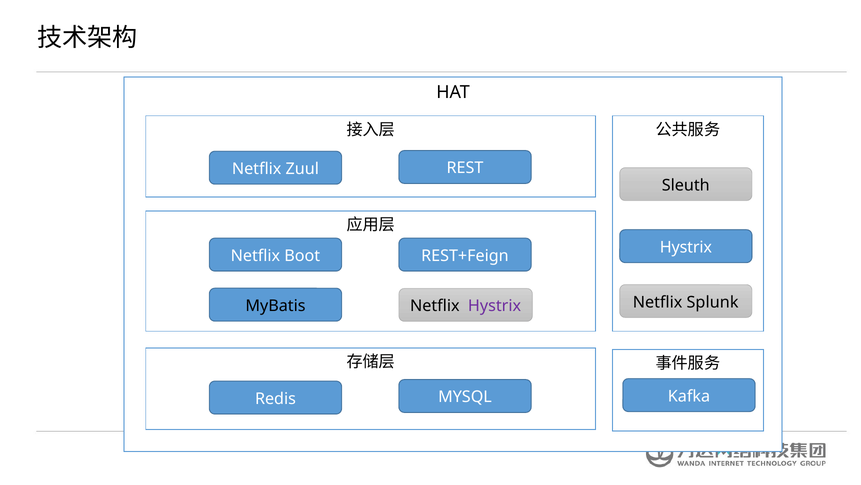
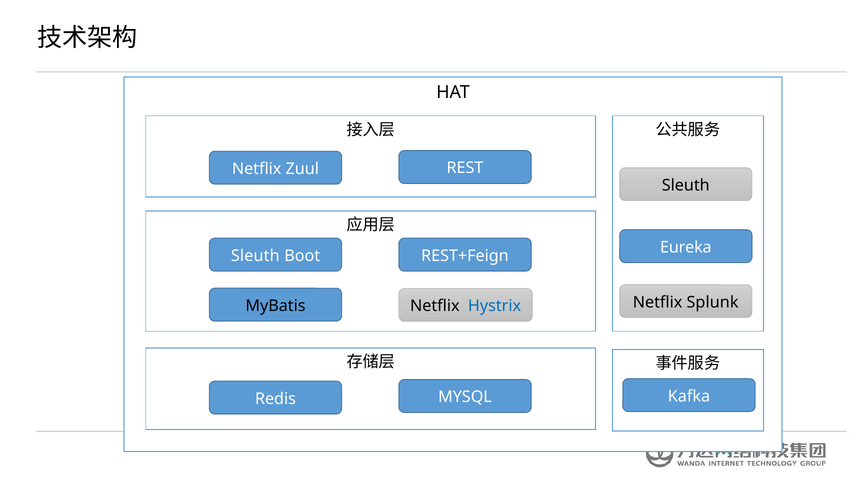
Hystrix at (686, 247): Hystrix -> Eureka
Netflix at (255, 255): Netflix -> Sleuth
Hystrix at (495, 306) colour: purple -> blue
